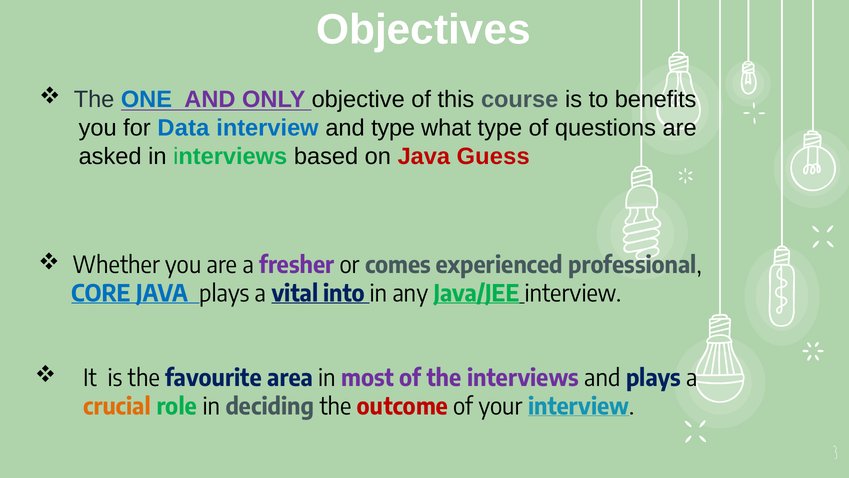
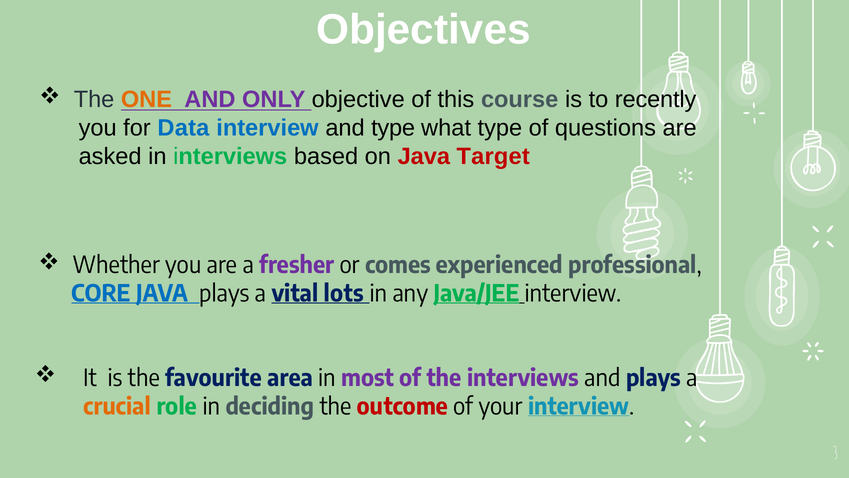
ONE colour: blue -> orange
benefits: benefits -> recently
Guess: Guess -> Target
into: into -> lots
